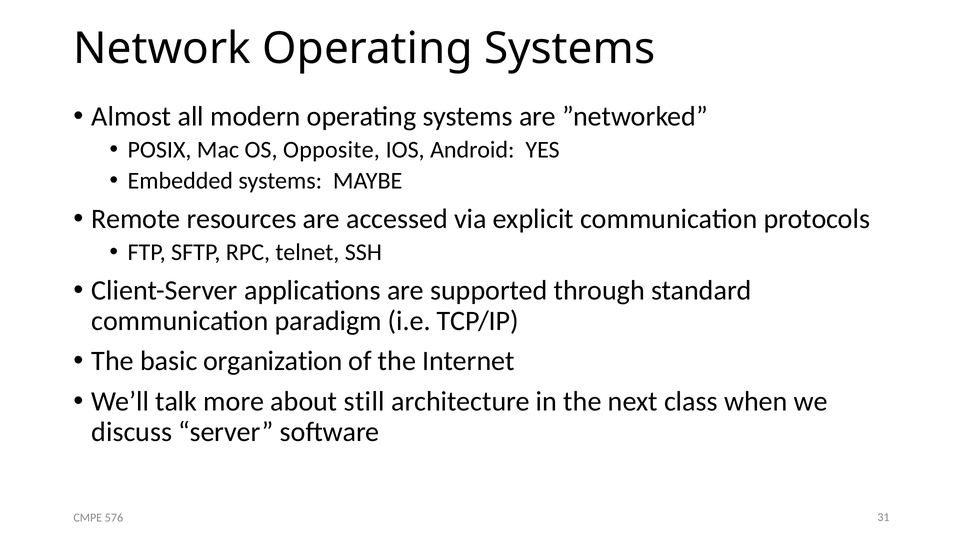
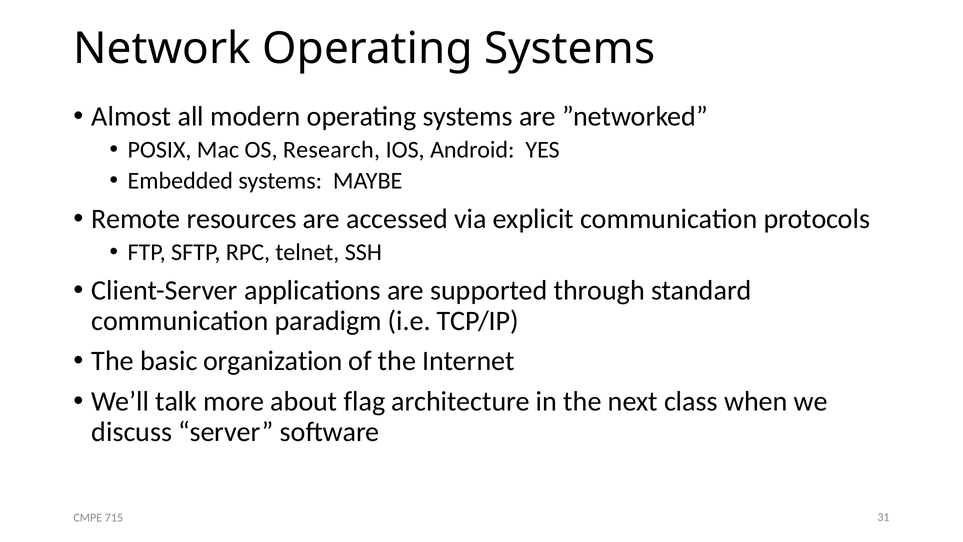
Opposite: Opposite -> Research
still: still -> flag
576: 576 -> 715
